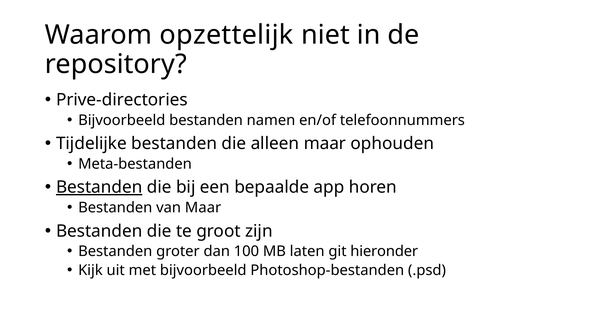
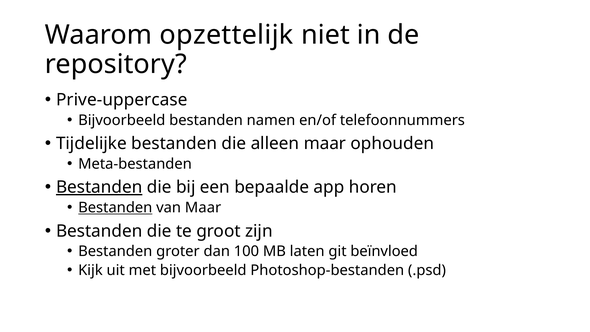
Prive-directories: Prive-directories -> Prive-uppercase
Bestanden at (115, 208) underline: none -> present
hieronder: hieronder -> beïnvloed
